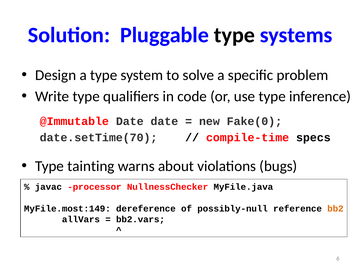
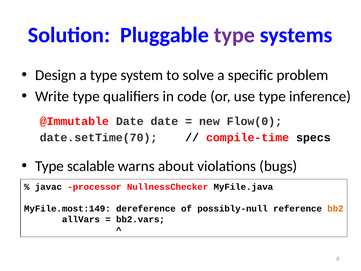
type at (234, 35) colour: black -> purple
Fake(0: Fake(0 -> Flow(0
tainting: tainting -> scalable
